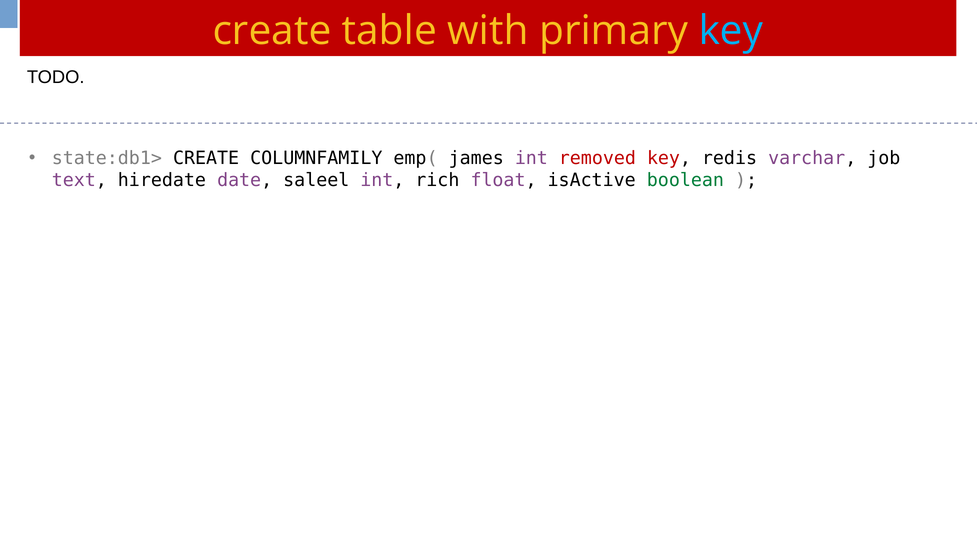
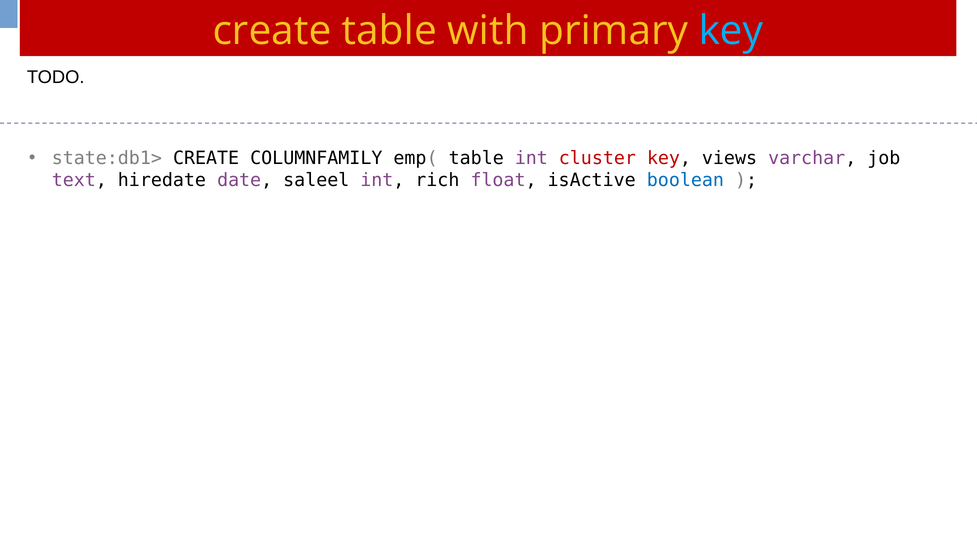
emp( james: james -> table
removed: removed -> cluster
redis: redis -> views
boolean colour: green -> blue
